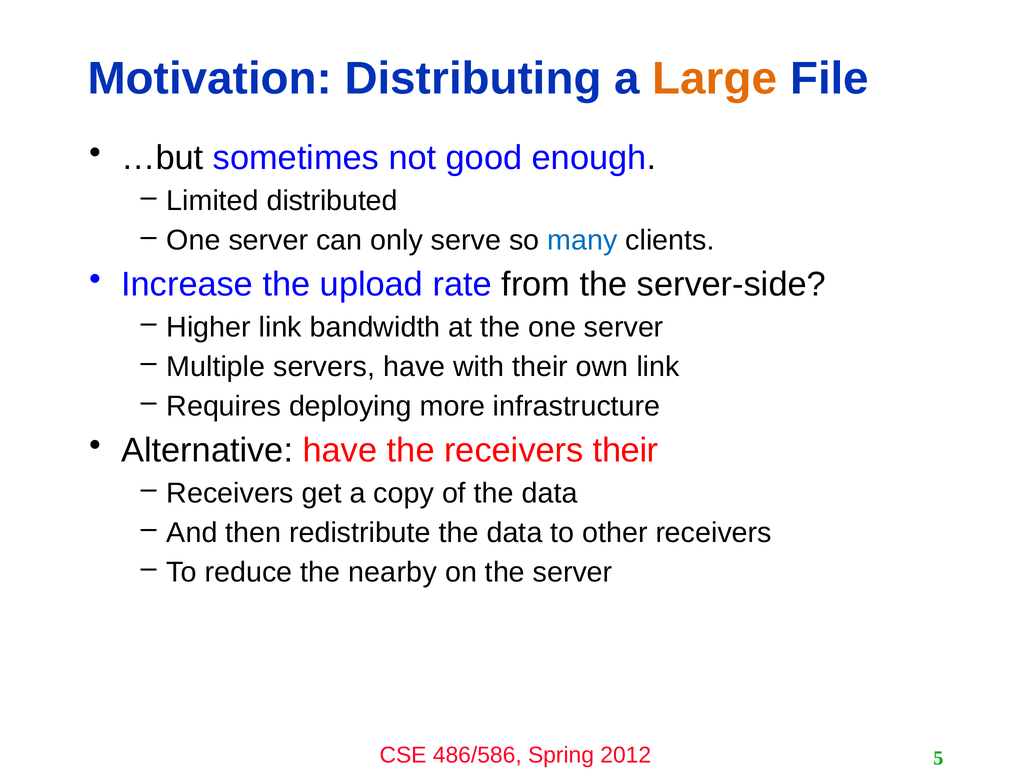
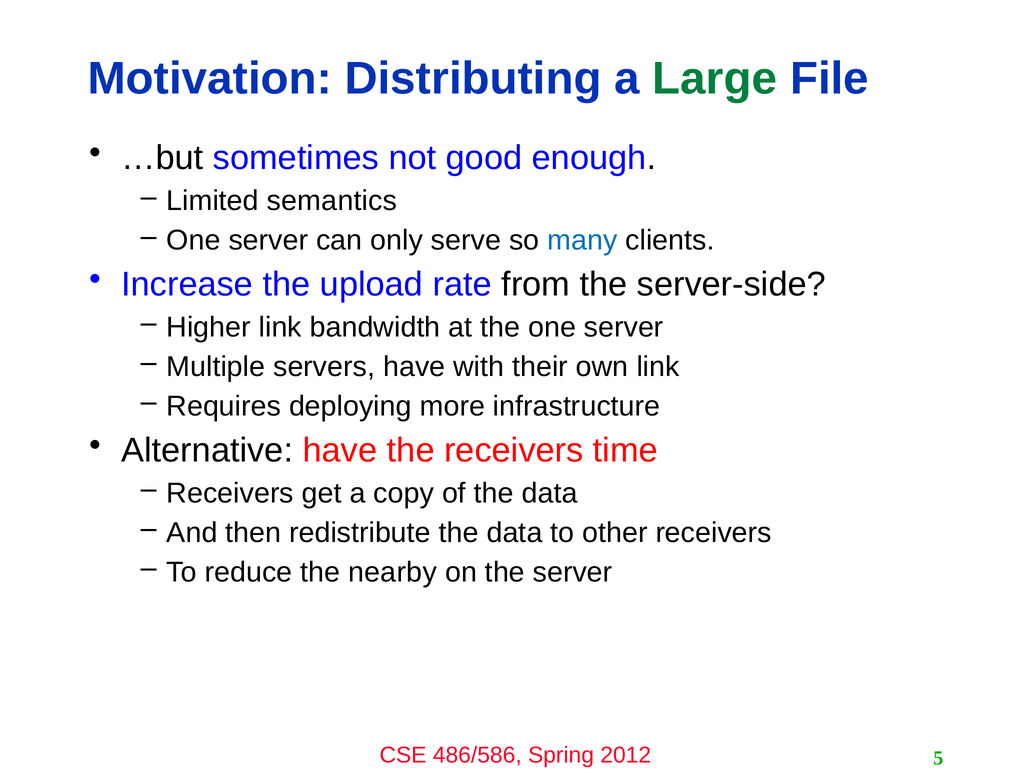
Large colour: orange -> green
distributed: distributed -> semantics
receivers their: their -> time
